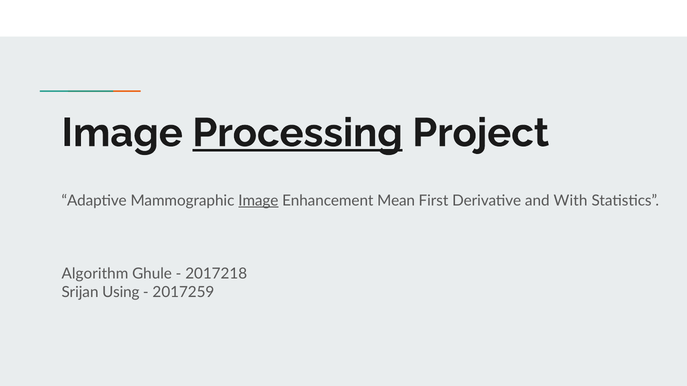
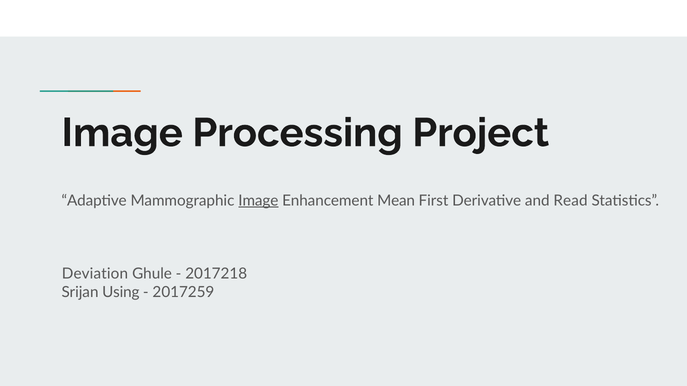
Processing underline: present -> none
With: With -> Read
Algorithm: Algorithm -> Deviation
